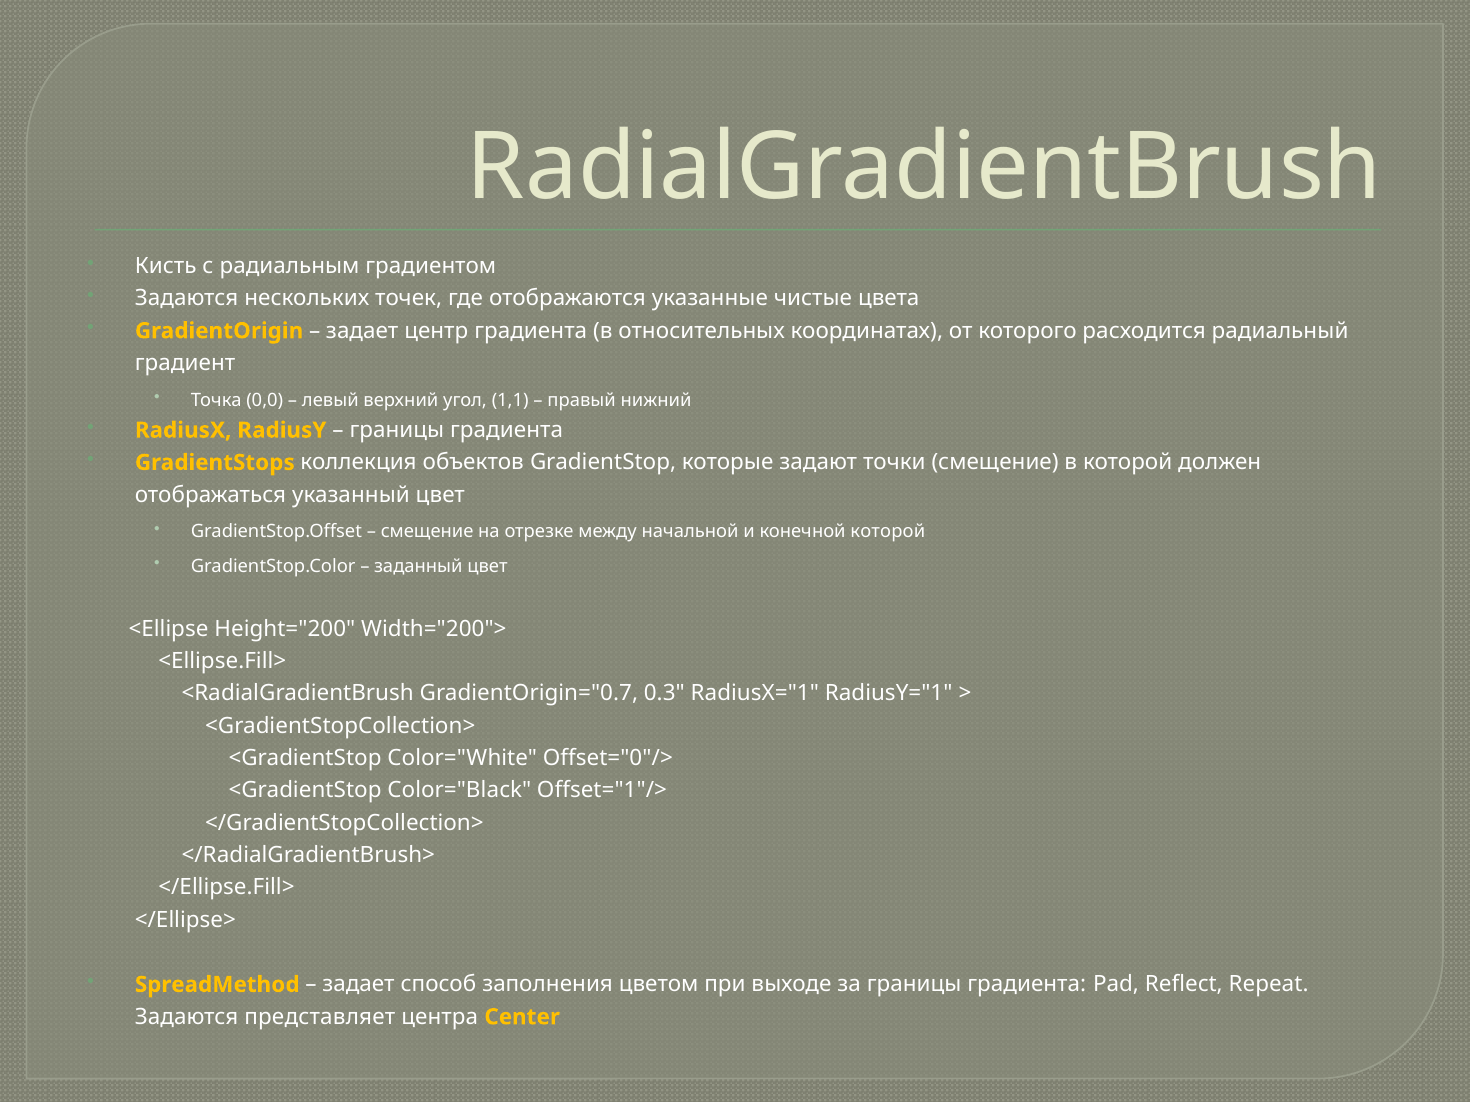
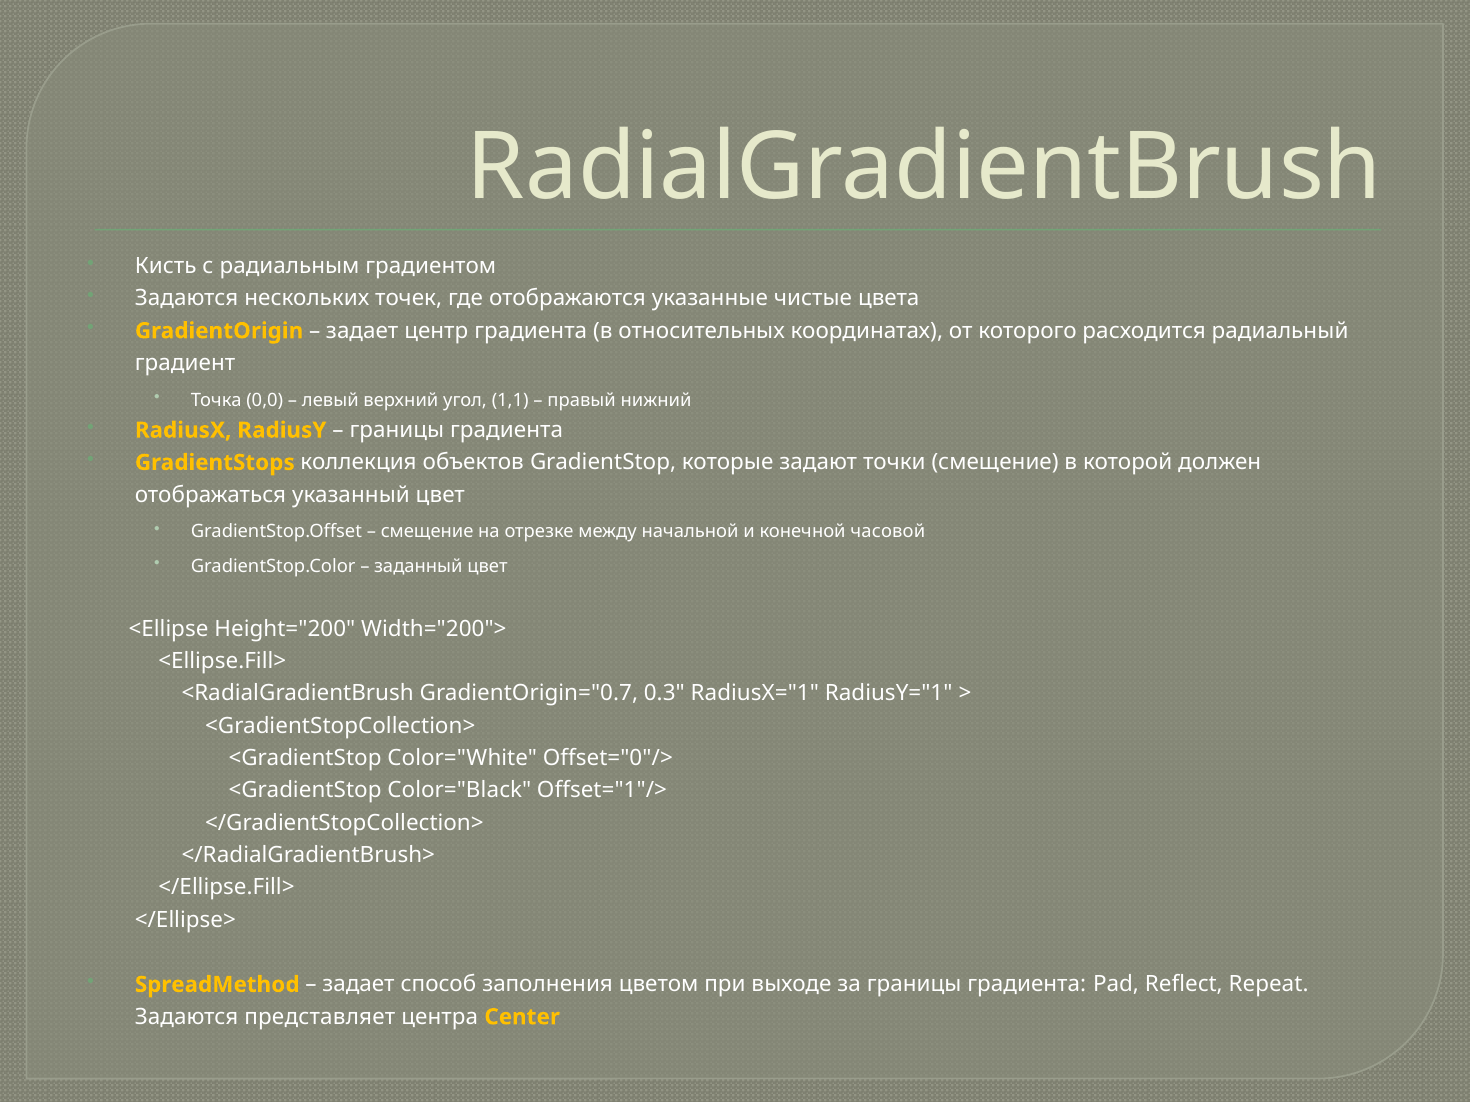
конечной которой: которой -> часовой
